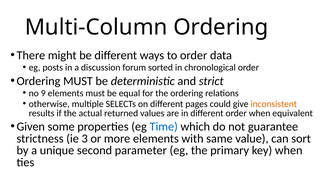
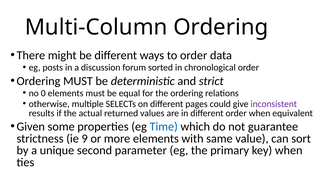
9: 9 -> 0
inconsistent colour: orange -> purple
3: 3 -> 9
